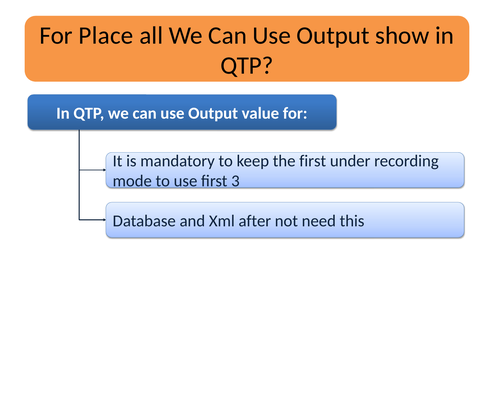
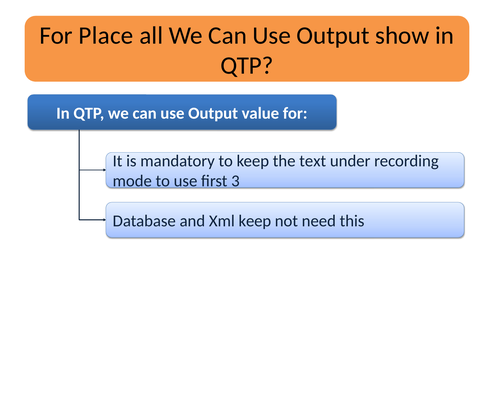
the first: first -> text
Xml after: after -> keep
